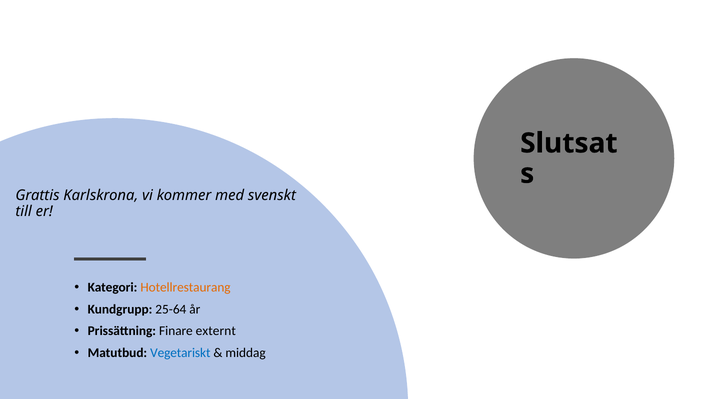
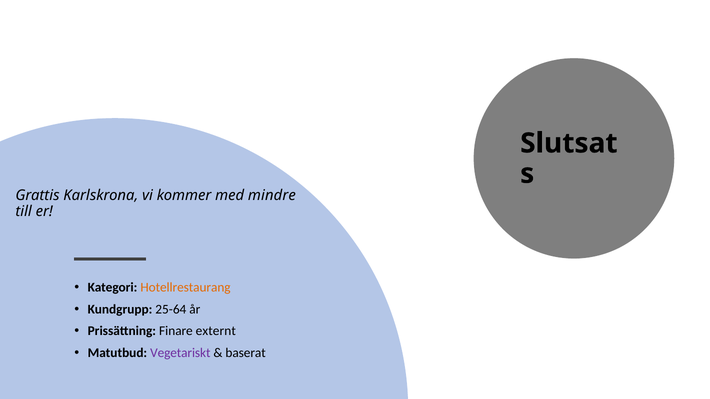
svenskt: svenskt -> mindre
Vegetariskt colour: blue -> purple
middag: middag -> baserat
